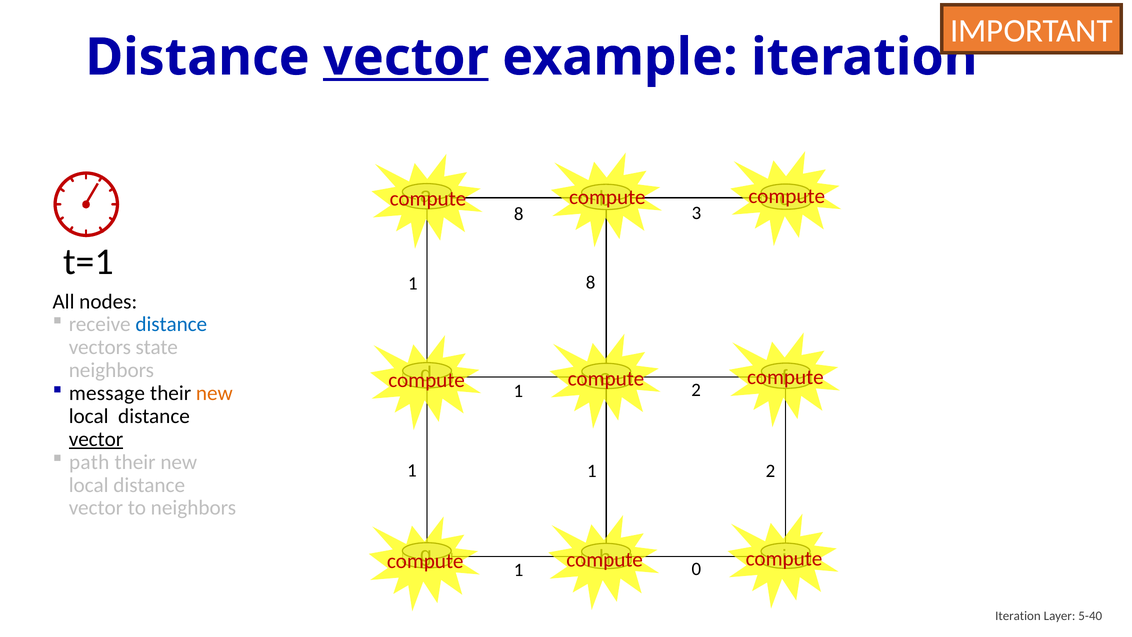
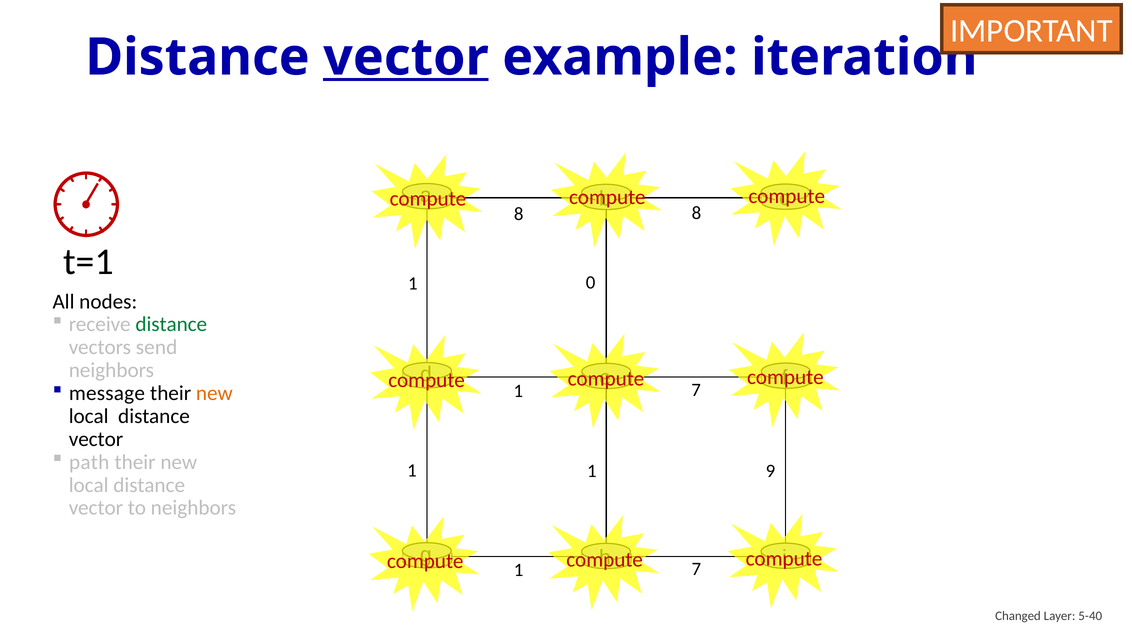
8 3: 3 -> 8
1 8: 8 -> 0
distance at (171, 324) colour: blue -> green
state: state -> send
2 at (696, 390): 2 -> 7
vector at (96, 439) underline: present -> none
1 1 2: 2 -> 9
0 at (696, 569): 0 -> 7
Iteration at (1018, 616): Iteration -> Changed
